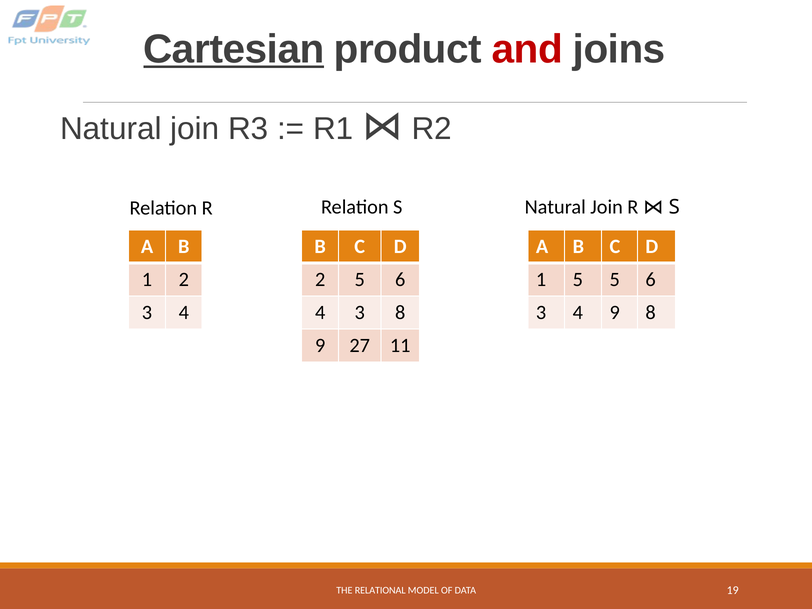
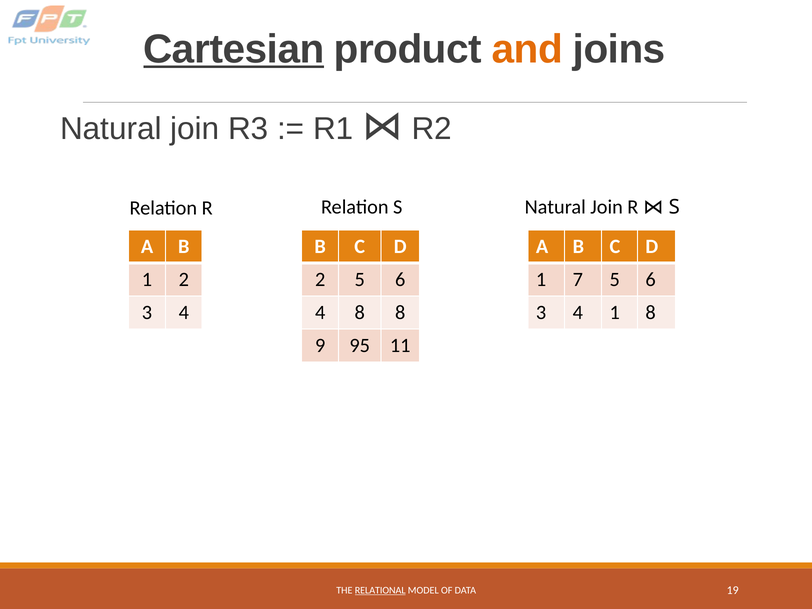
and colour: red -> orange
1 5: 5 -> 7
4 3: 3 -> 8
4 9: 9 -> 1
27: 27 -> 95
RELATIONAL underline: none -> present
